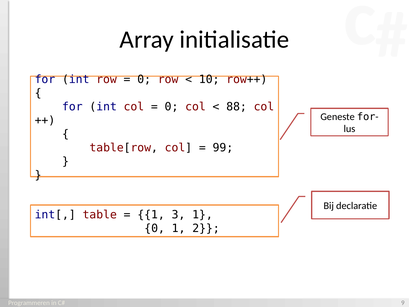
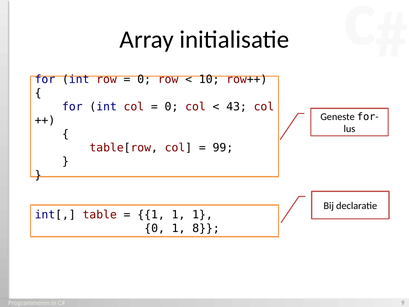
88: 88 -> 43
3 at (178, 215): 3 -> 1
2: 2 -> 8
